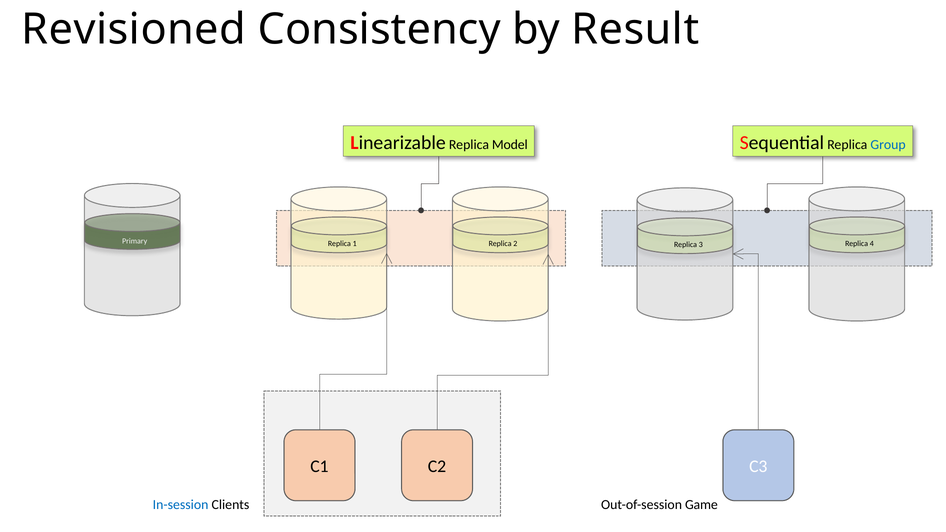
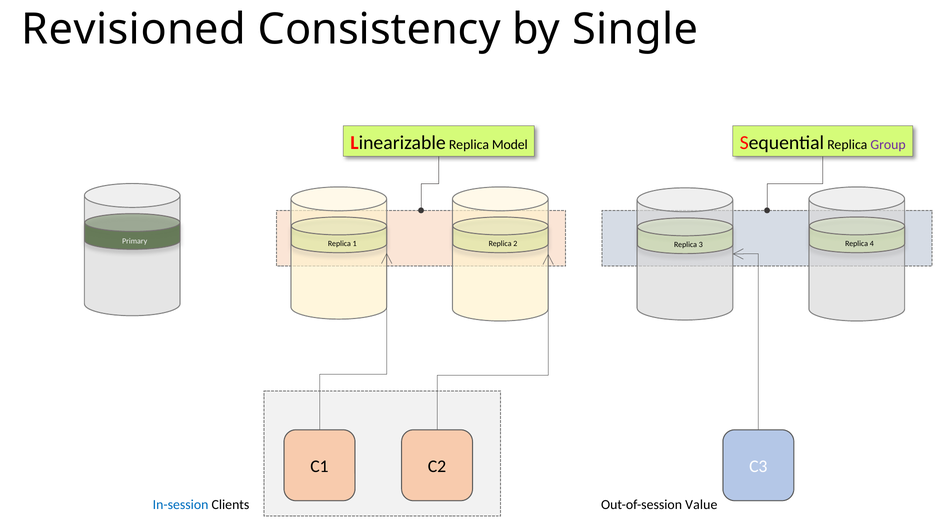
Result: Result -> Single
Group colour: blue -> purple
Game: Game -> Value
